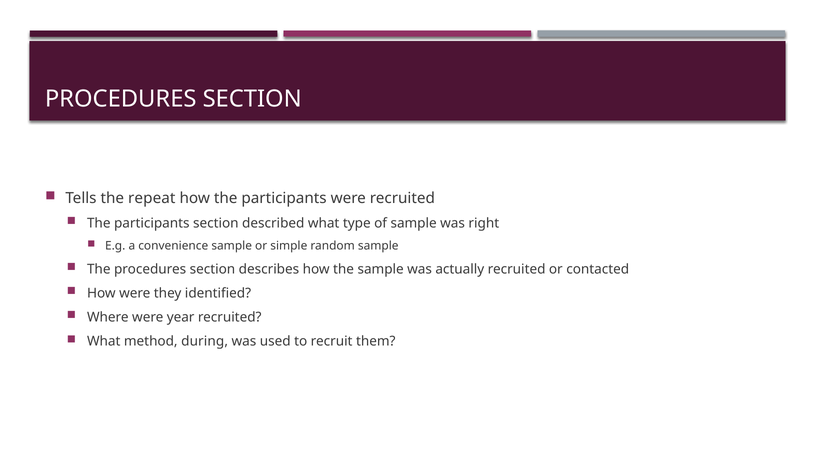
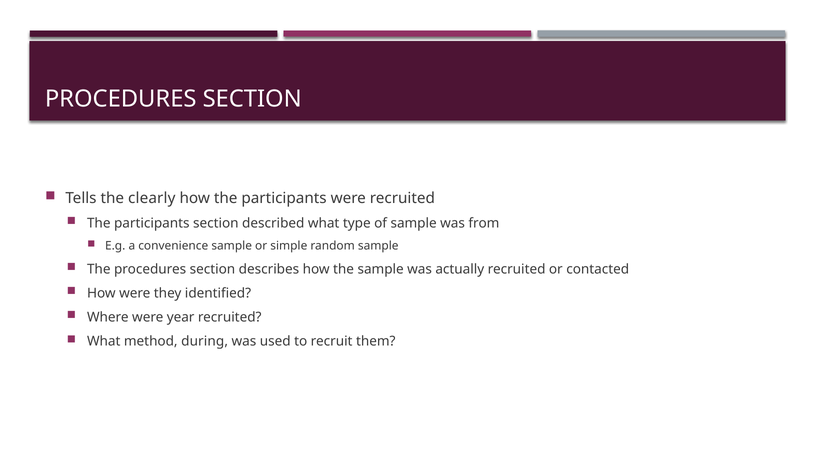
repeat: repeat -> clearly
right: right -> from
